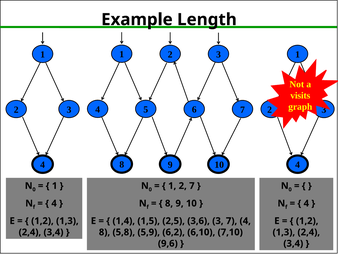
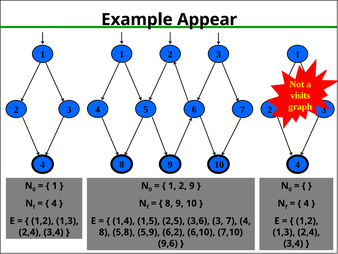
Length: Length -> Appear
2 7: 7 -> 9
